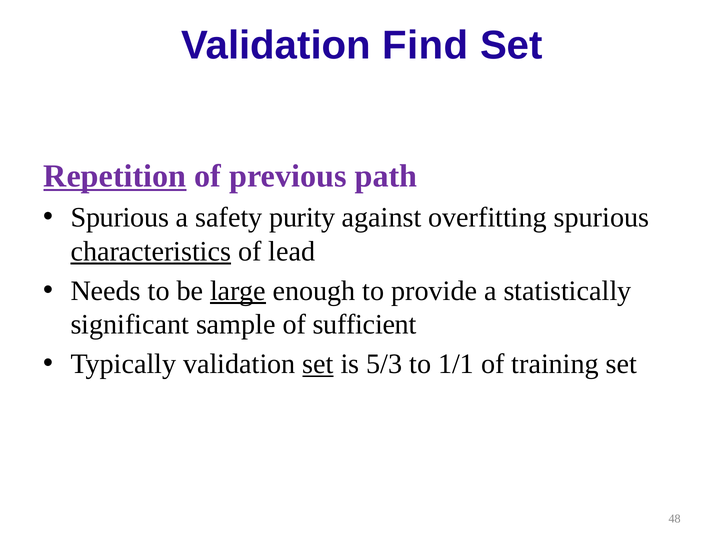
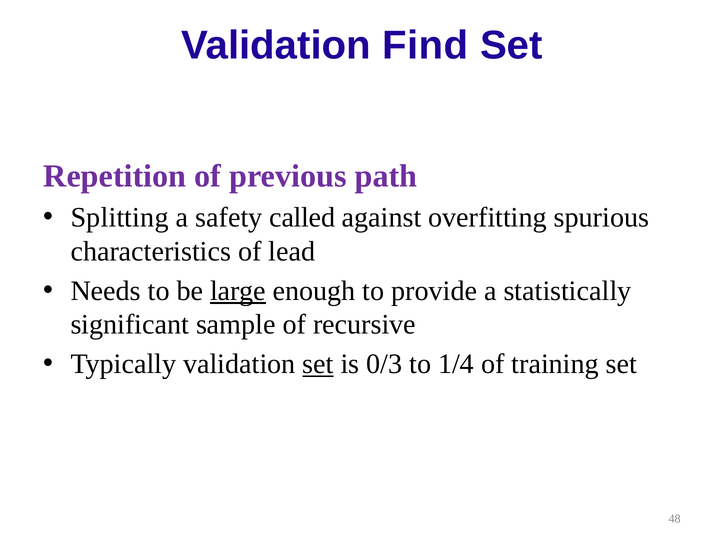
Repetition underline: present -> none
Spurious at (120, 218): Spurious -> Splitting
purity: purity -> called
characteristics underline: present -> none
sufficient: sufficient -> recursive
5/3: 5/3 -> 0/3
1/1: 1/1 -> 1/4
